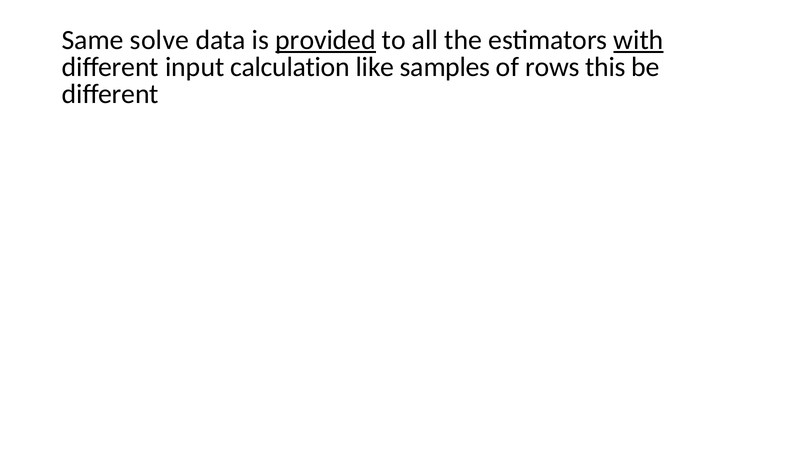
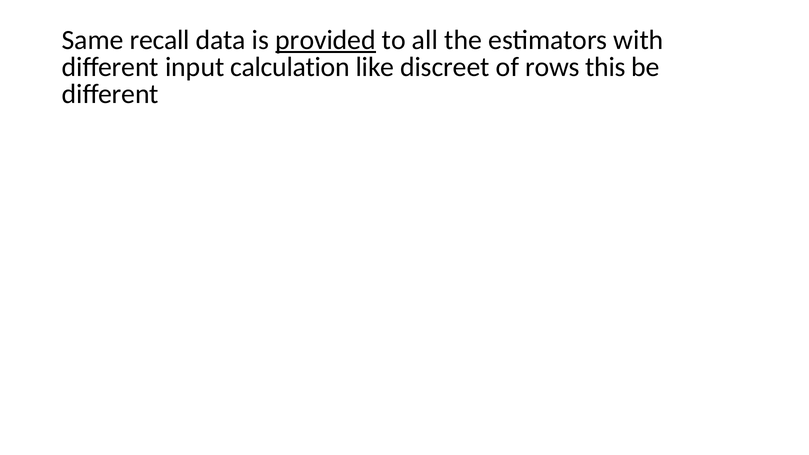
solve: solve -> recall
with underline: present -> none
samples: samples -> discreet
